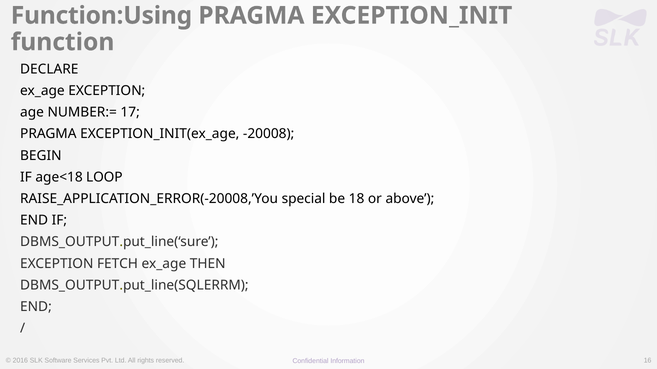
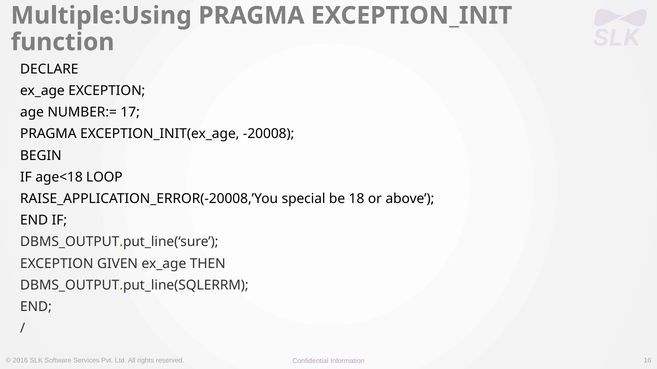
Function:Using: Function:Using -> Multiple:Using
FETCH: FETCH -> GIVEN
